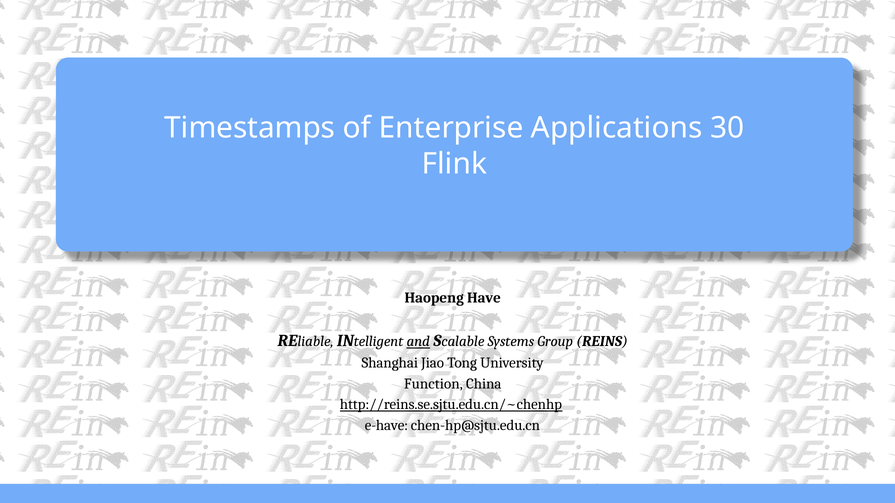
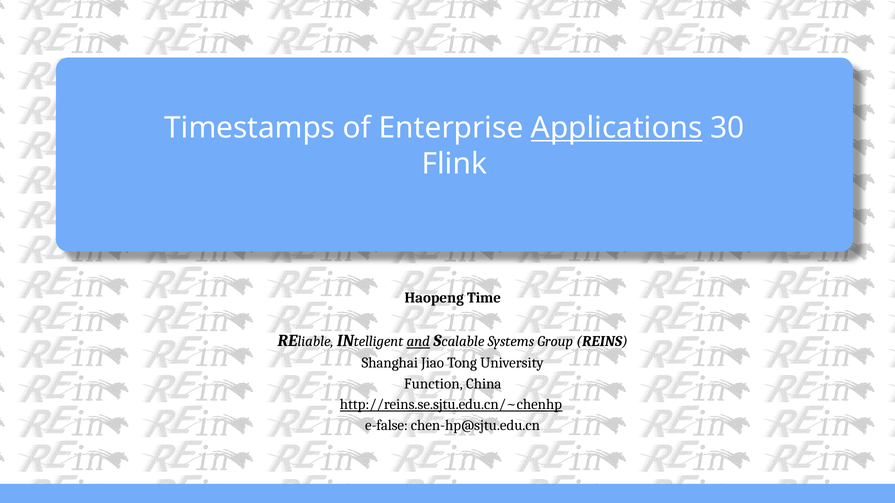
Applications underline: none -> present
Have: Have -> Time
e-have: e-have -> e-false
